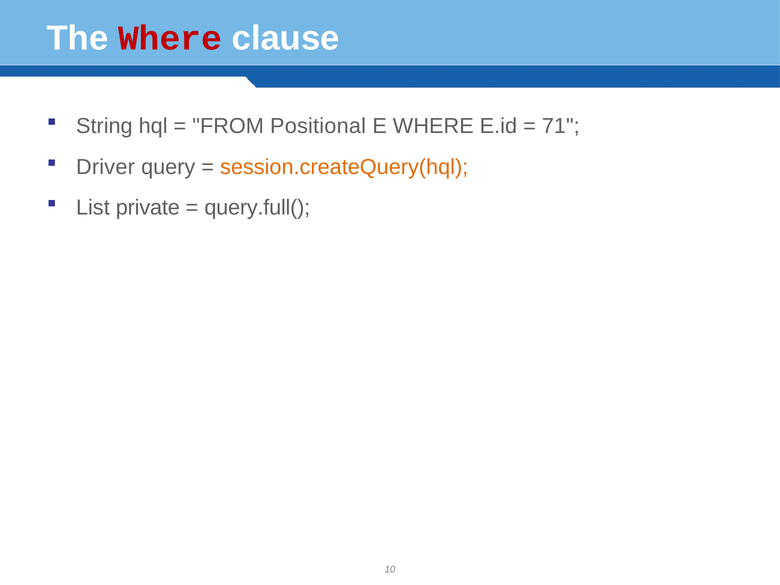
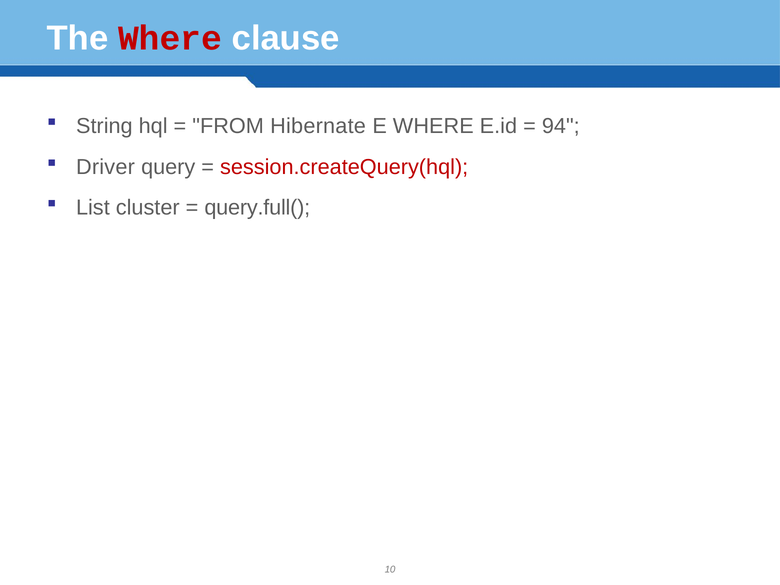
Positional: Positional -> Hibernate
71: 71 -> 94
session.createQuery(hql colour: orange -> red
private: private -> cluster
